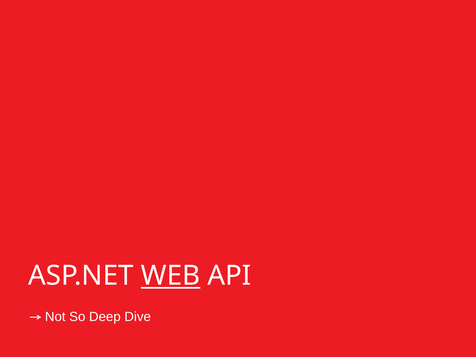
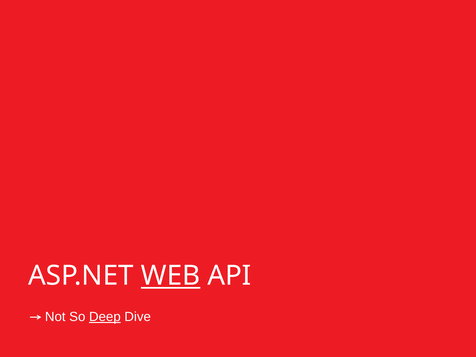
Deep underline: none -> present
